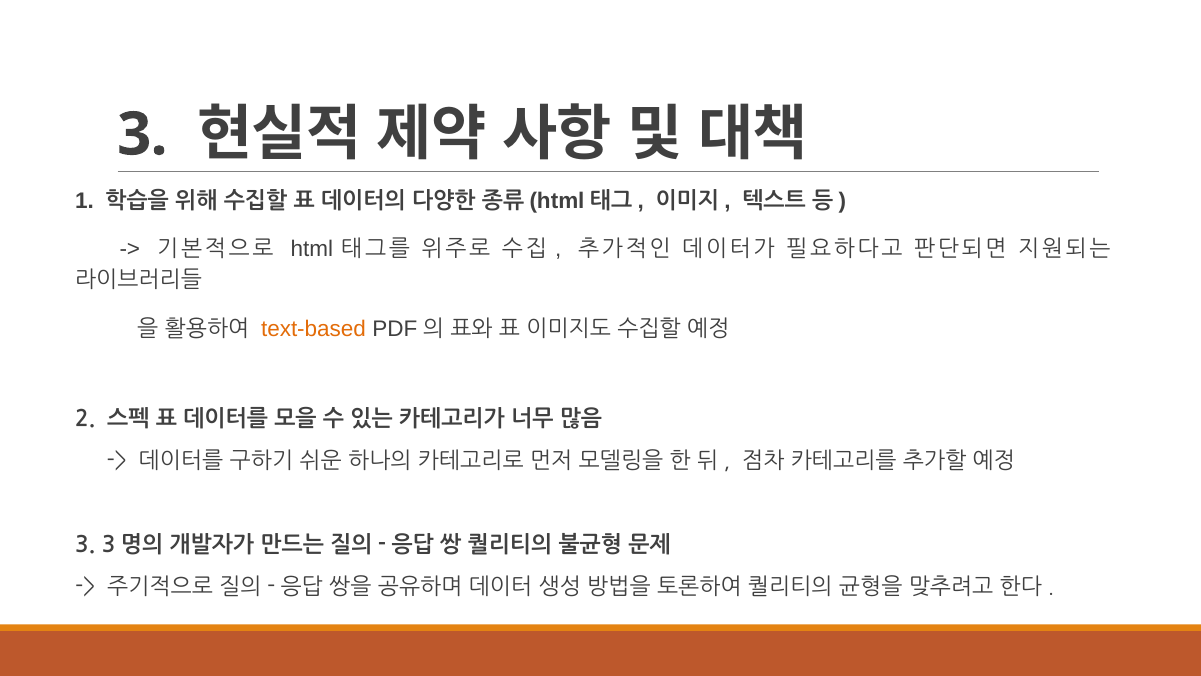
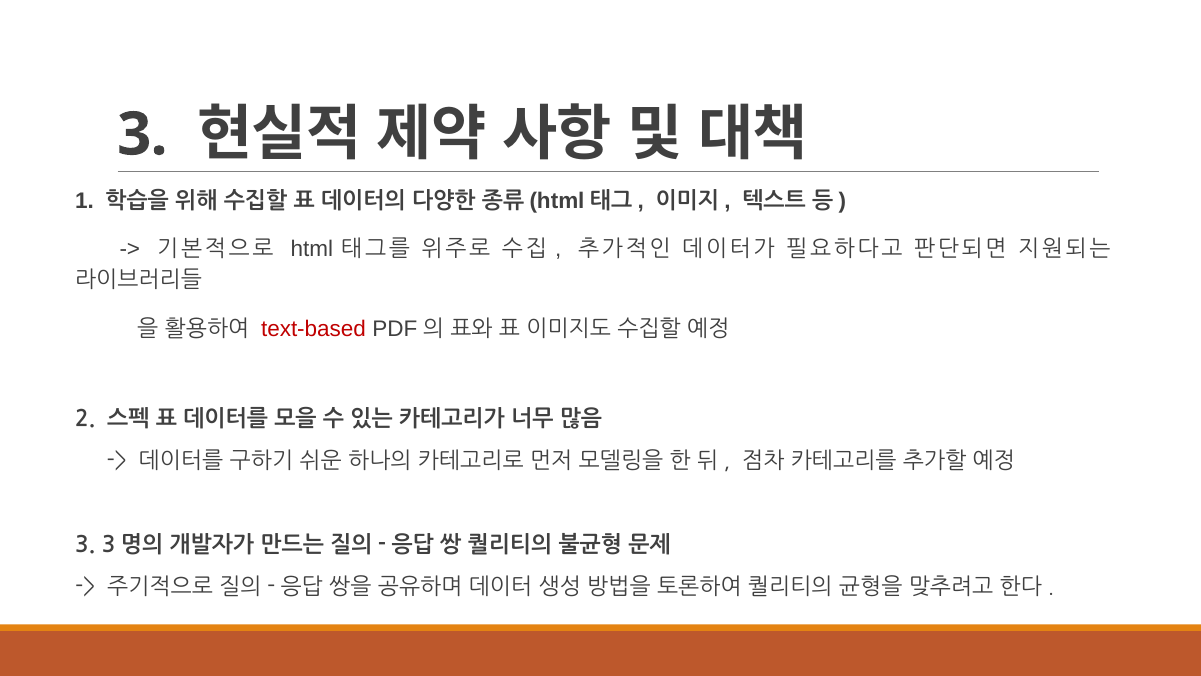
text-based colour: orange -> red
